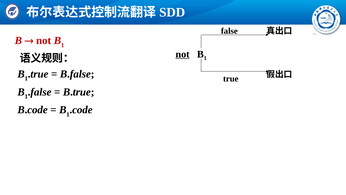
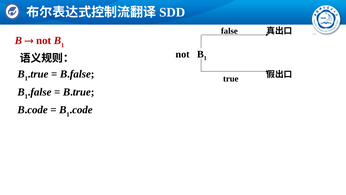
not at (183, 54) underline: present -> none
